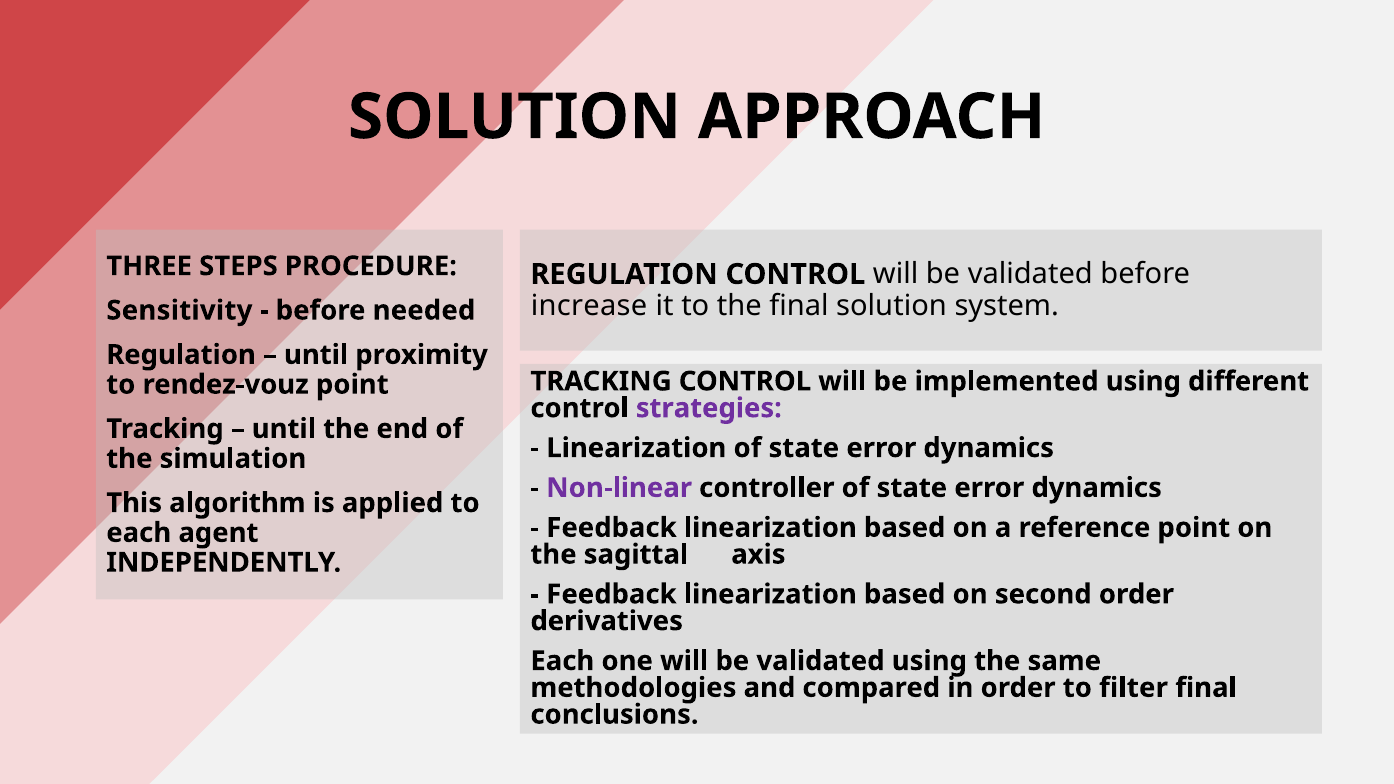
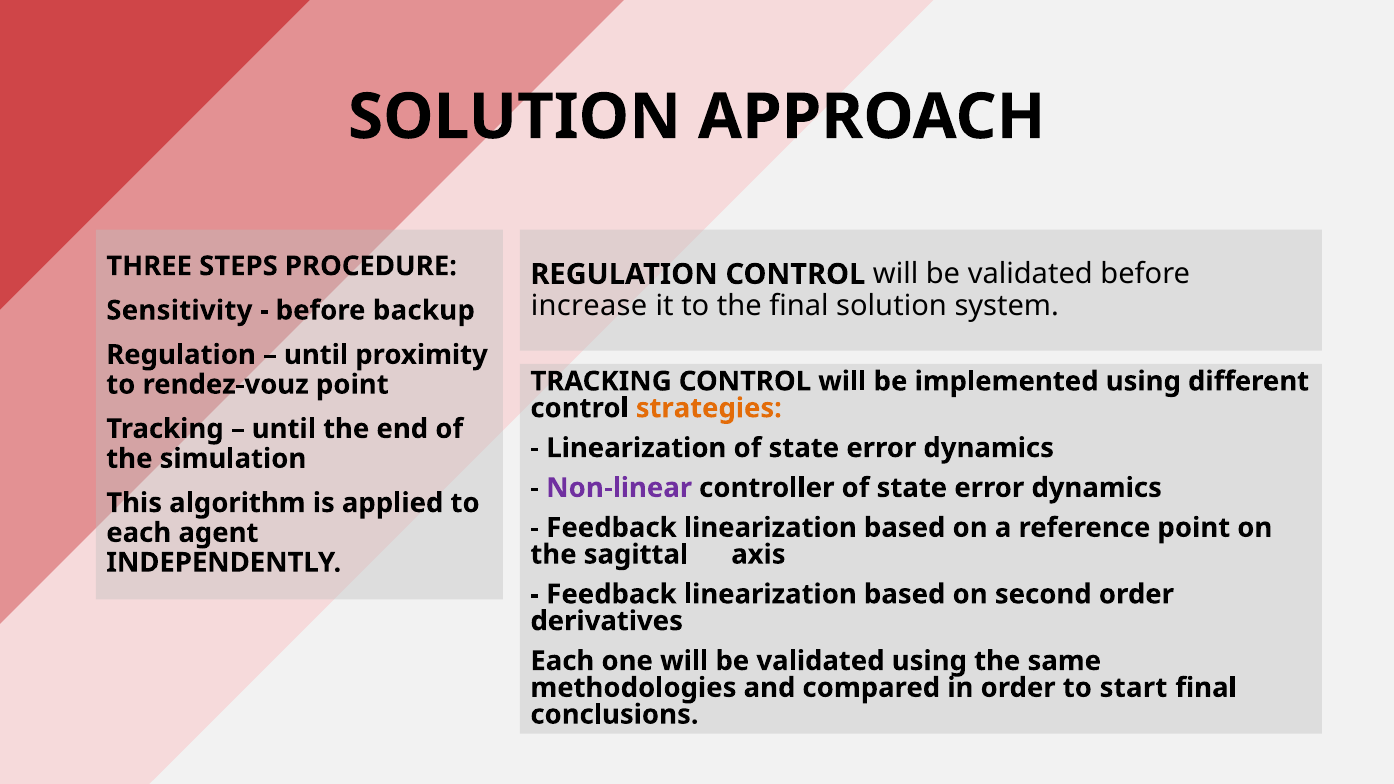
needed: needed -> backup
strategies colour: purple -> orange
filter: filter -> start
